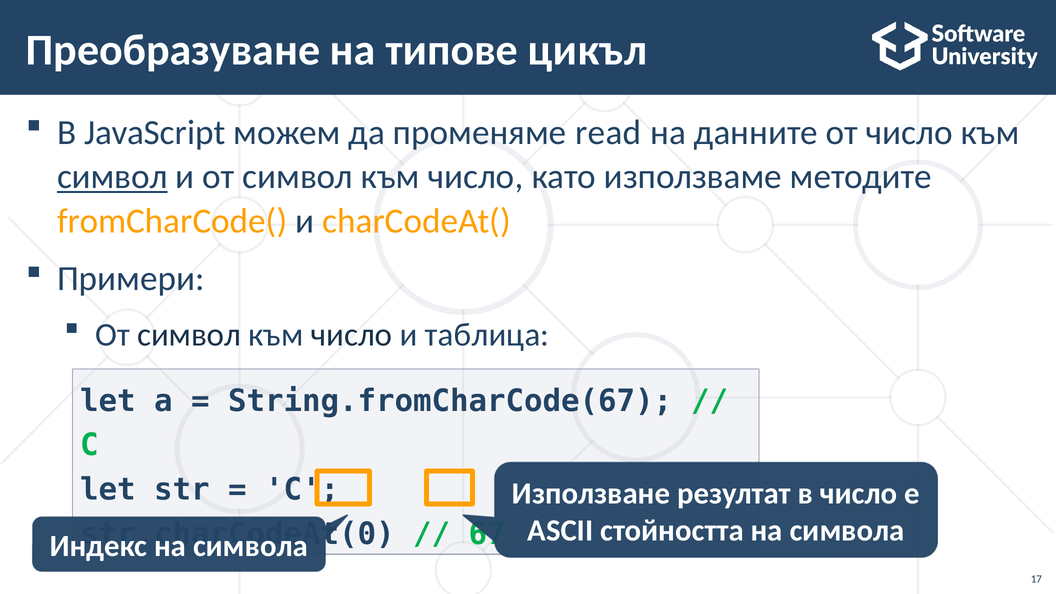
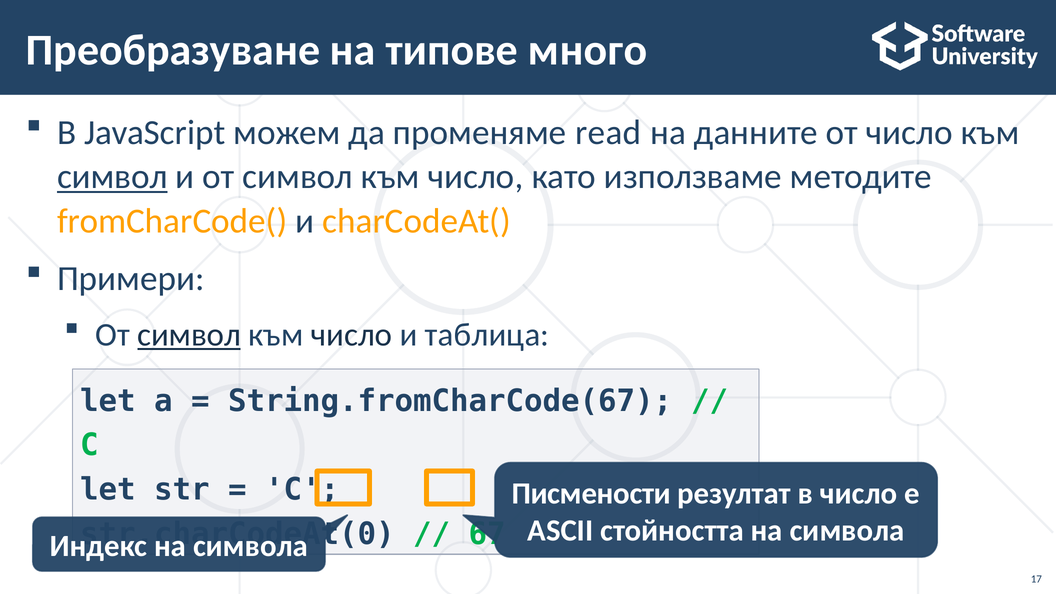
цикъл: цикъл -> много
символ at (189, 335) underline: none -> present
Използване: Използване -> Писмености
